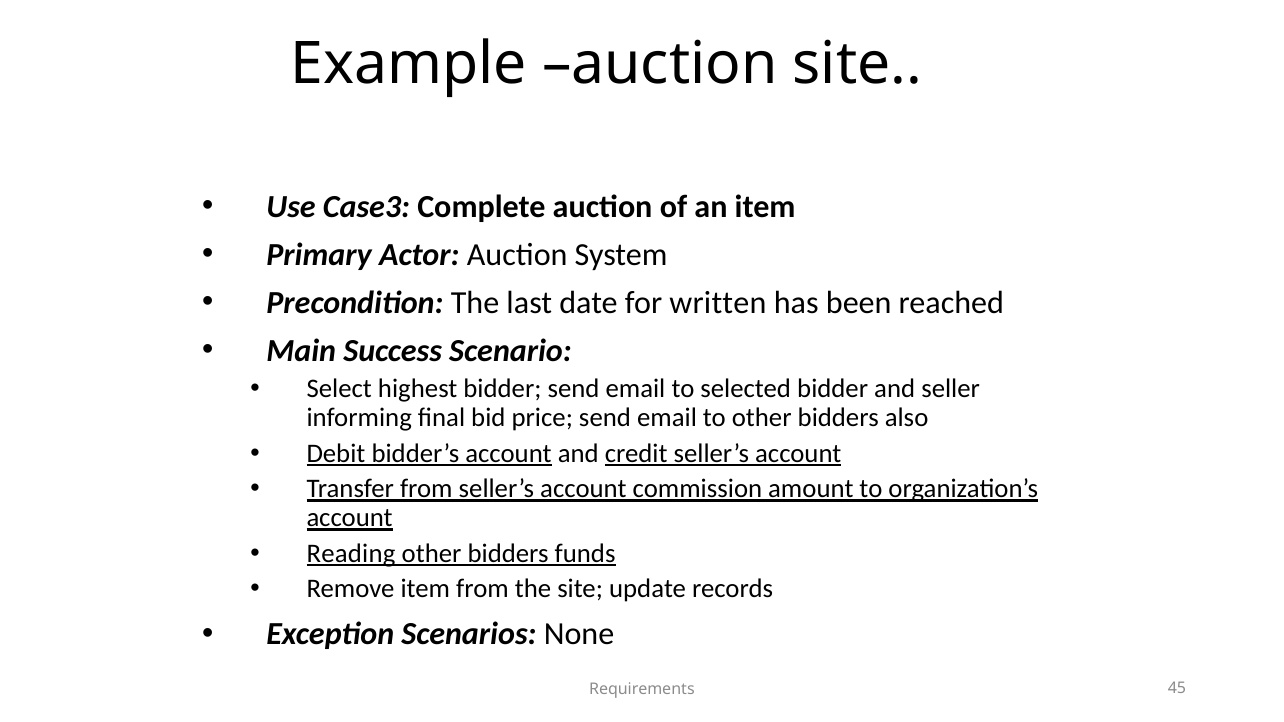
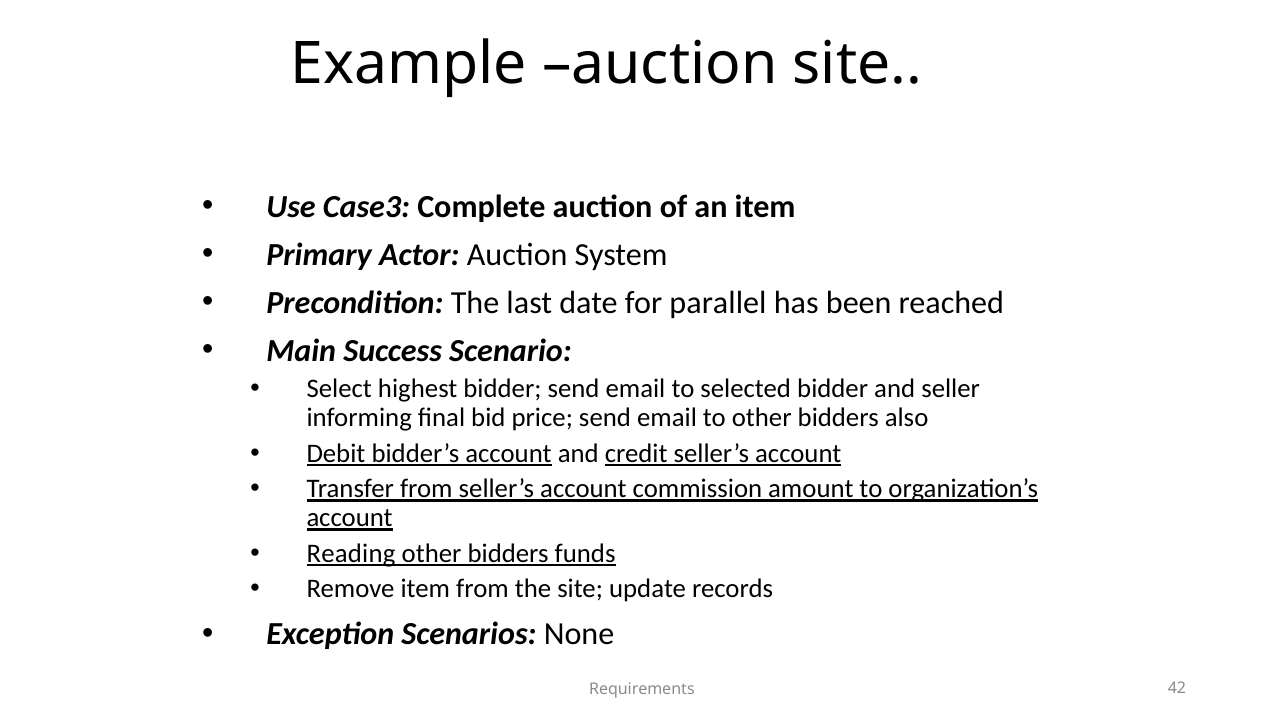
written: written -> parallel
45: 45 -> 42
